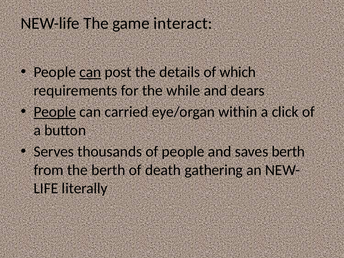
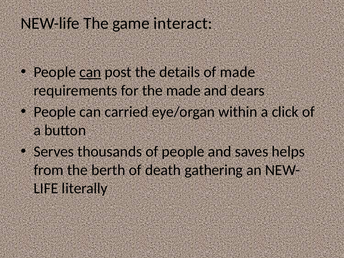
of which: which -> made
the while: while -> made
People at (55, 112) underline: present -> none
saves berth: berth -> helps
